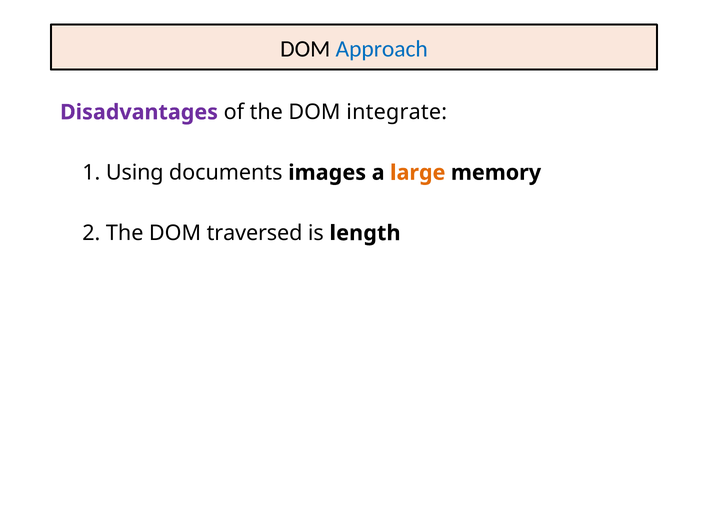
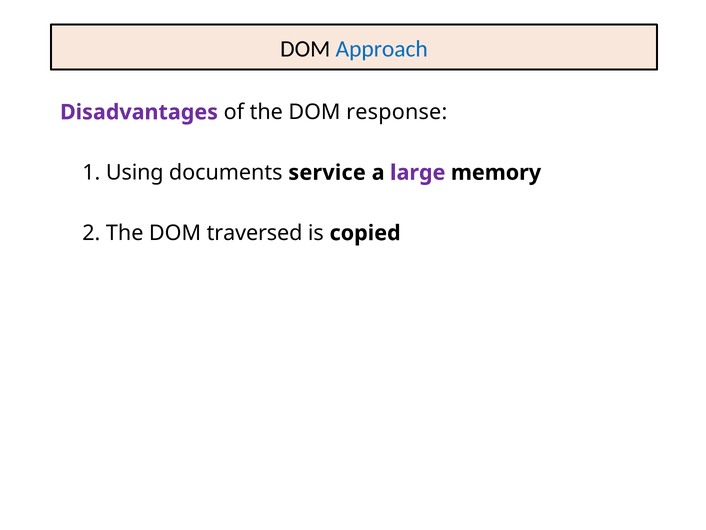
integrate: integrate -> response
images: images -> service
large colour: orange -> purple
length: length -> copied
